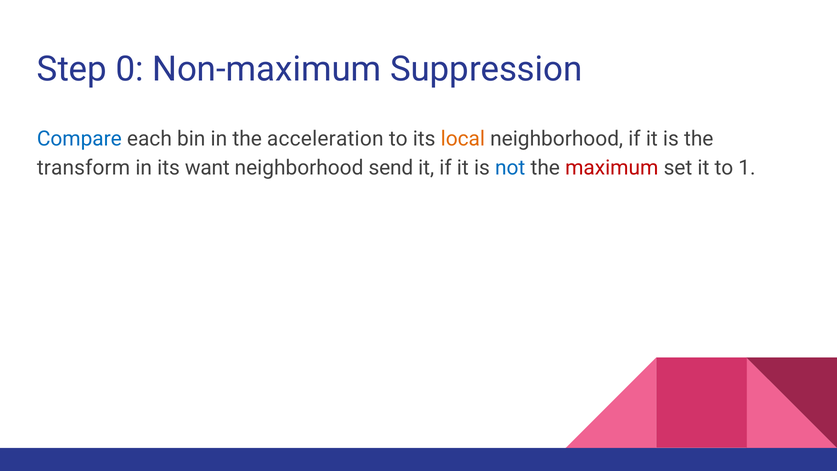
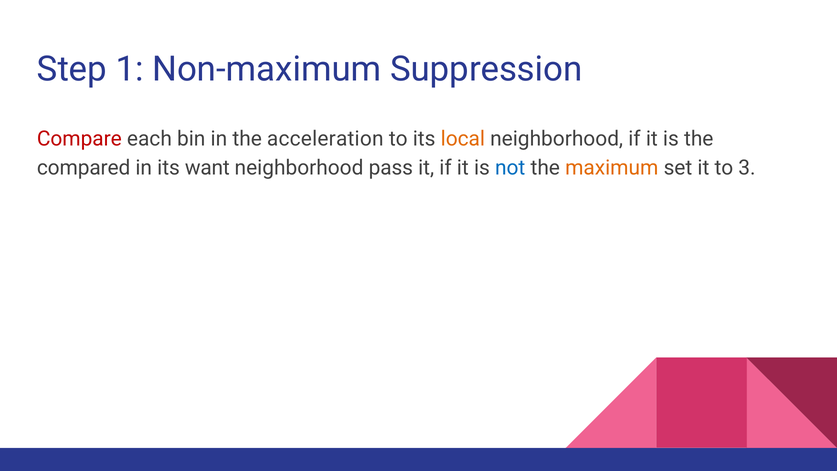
0: 0 -> 1
Compare colour: blue -> red
transform: transform -> compared
send: send -> pass
maximum colour: red -> orange
1: 1 -> 3
